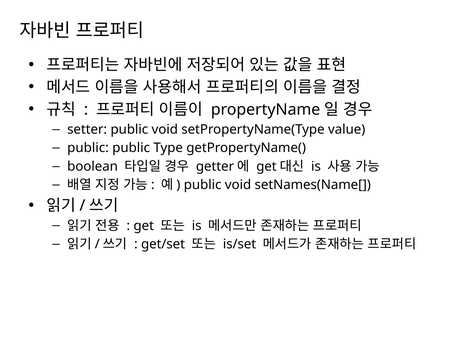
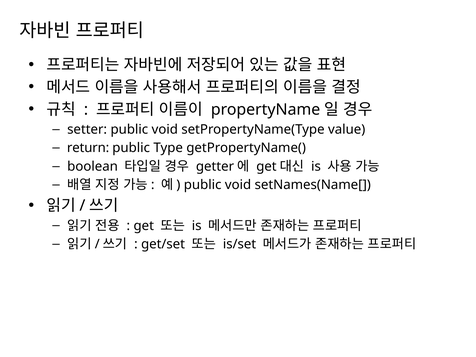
public at (88, 148): public -> return
